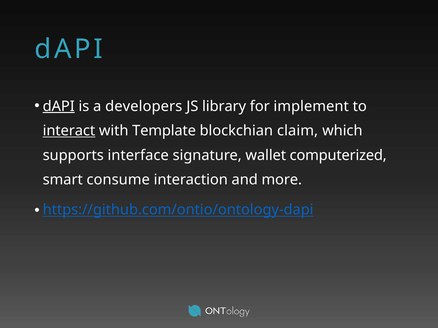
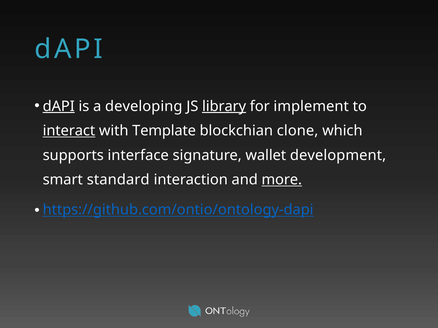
developers: developers -> developing
library underline: none -> present
claim: claim -> clone
computerized: computerized -> development
consume: consume -> standard
more underline: none -> present
